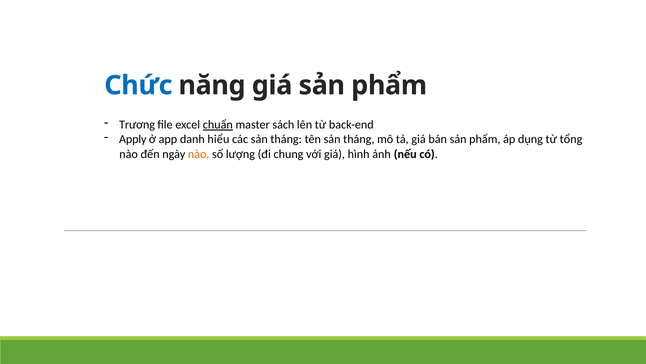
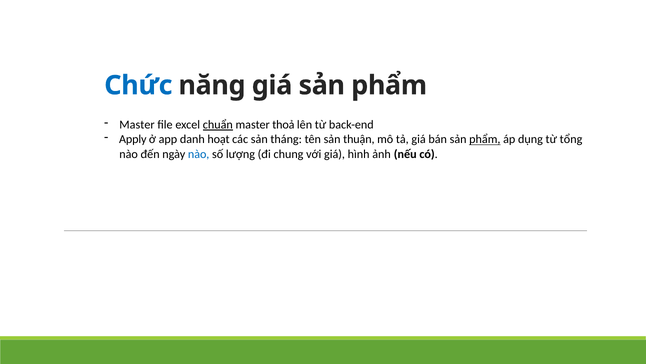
Trương at (137, 125): Trương -> Master
sách: sách -> thoả
hiểu: hiểu -> hoạt
tên sản tháng: tháng -> thuận
phẩm at (485, 139) underline: none -> present
nào at (199, 154) colour: orange -> blue
